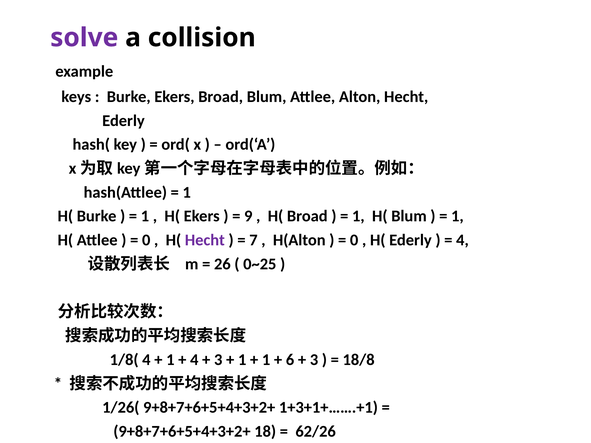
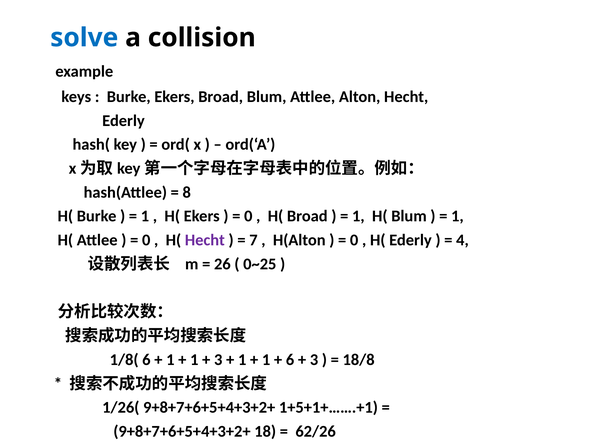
solve colour: purple -> blue
1 at (187, 192): 1 -> 8
9 at (248, 216): 9 -> 0
1/8( 4: 4 -> 6
4 at (194, 360): 4 -> 1
1+3+1+…….+1: 1+3+1+…….+1 -> 1+5+1+…….+1
